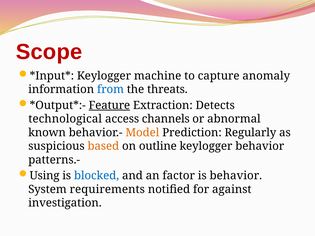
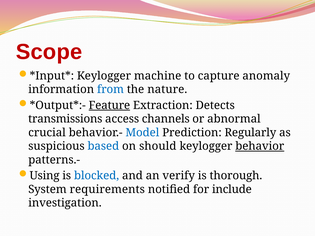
threats: threats -> nature
technological: technological -> transmissions
known: known -> crucial
Model colour: orange -> blue
based colour: orange -> blue
outline: outline -> should
behavior at (260, 146) underline: none -> present
factor: factor -> verify
is behavior: behavior -> thorough
against: against -> include
